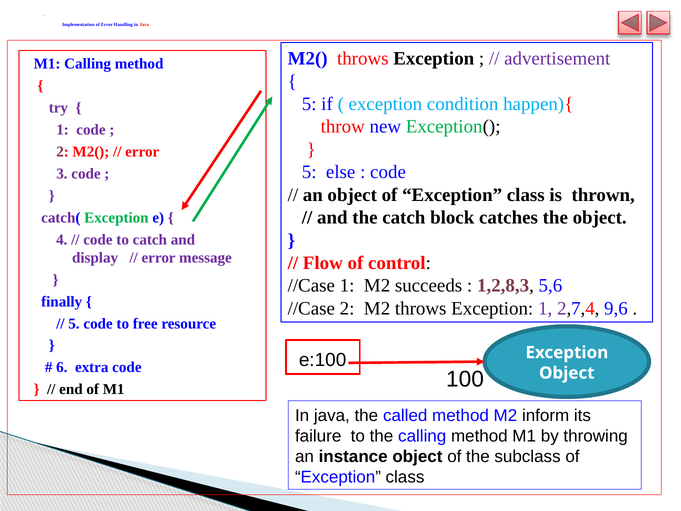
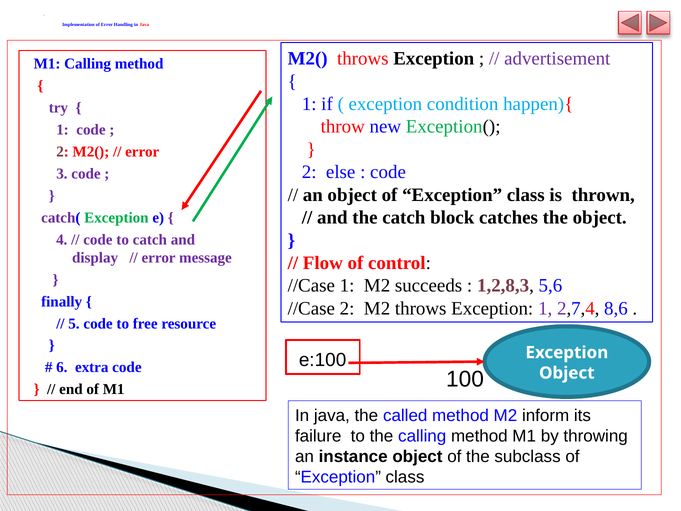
5 at (309, 104): 5 -> 1
5 at (309, 172): 5 -> 2
9,6: 9,6 -> 8,6
